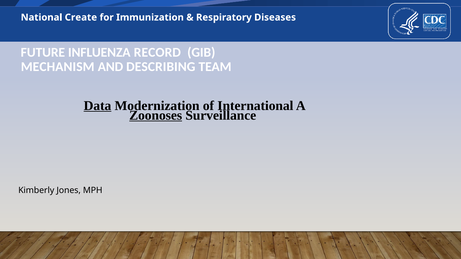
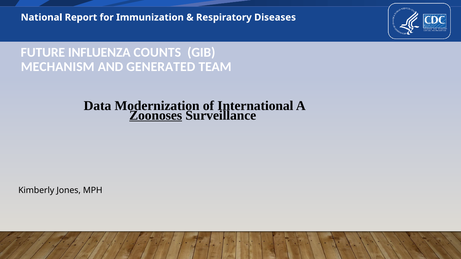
Create: Create -> Report
RECORD: RECORD -> COUNTS
DESCRIBING: DESCRIBING -> GENERATED
Data underline: present -> none
